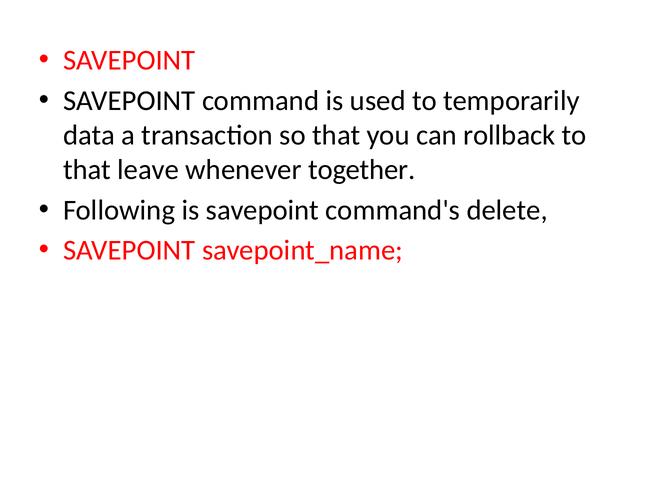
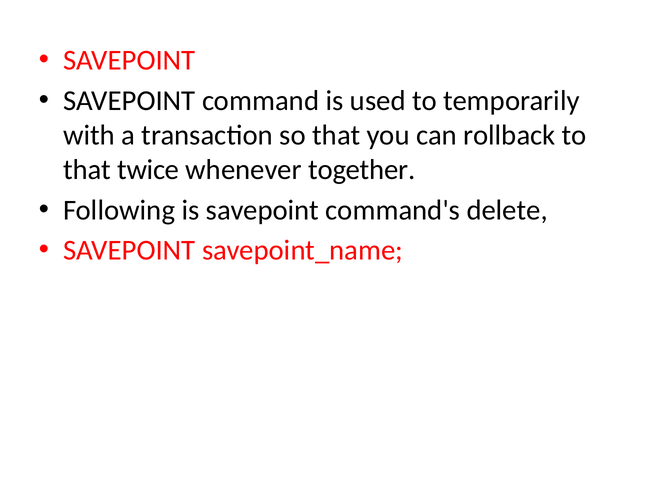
data: data -> with
leave: leave -> twice
